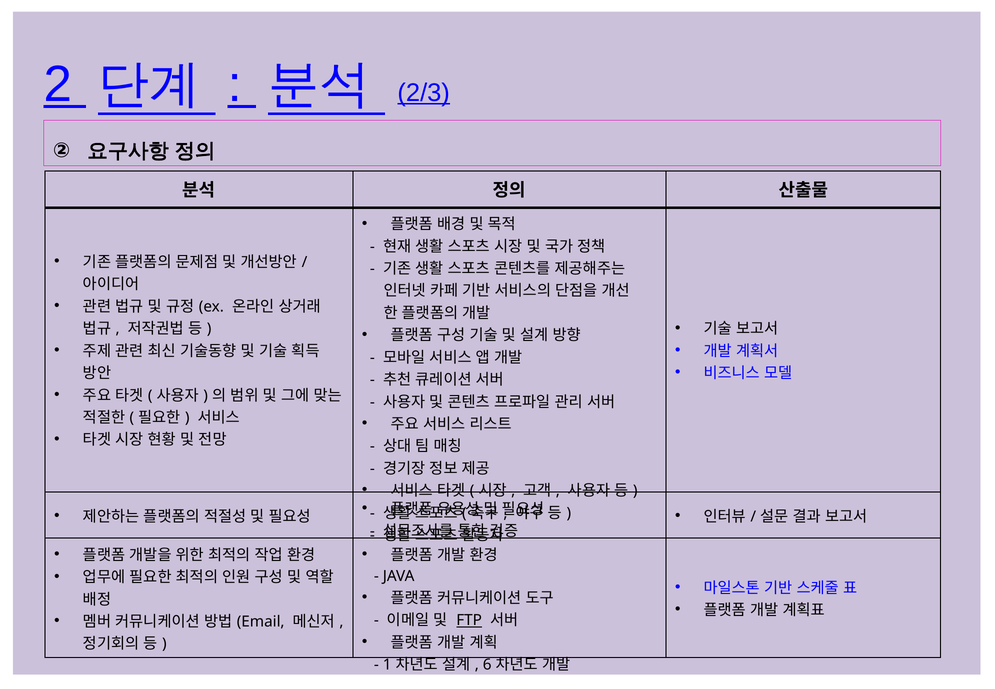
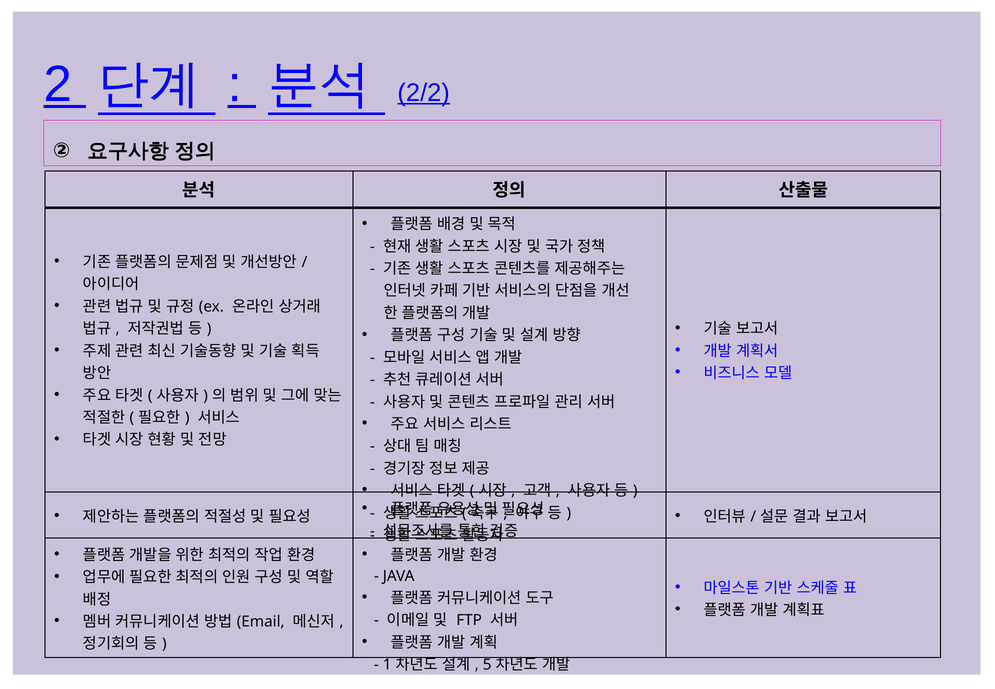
2/3: 2/3 -> 2/2
FTP underline: present -> none
6: 6 -> 5
